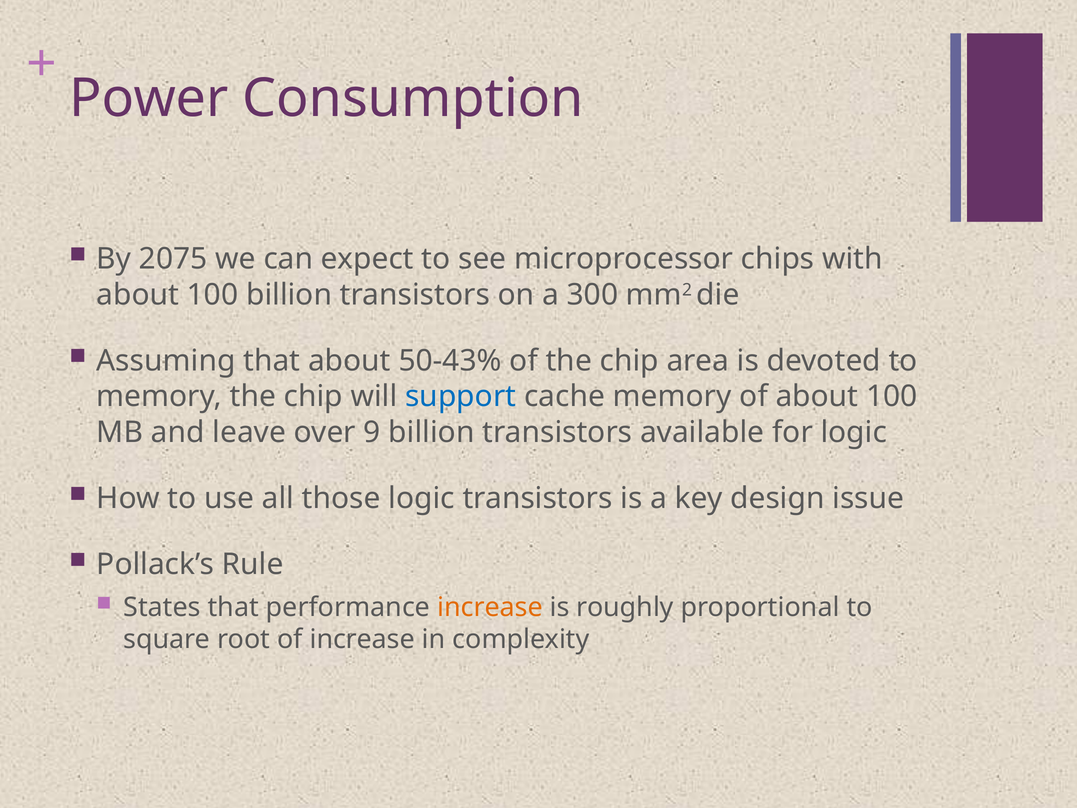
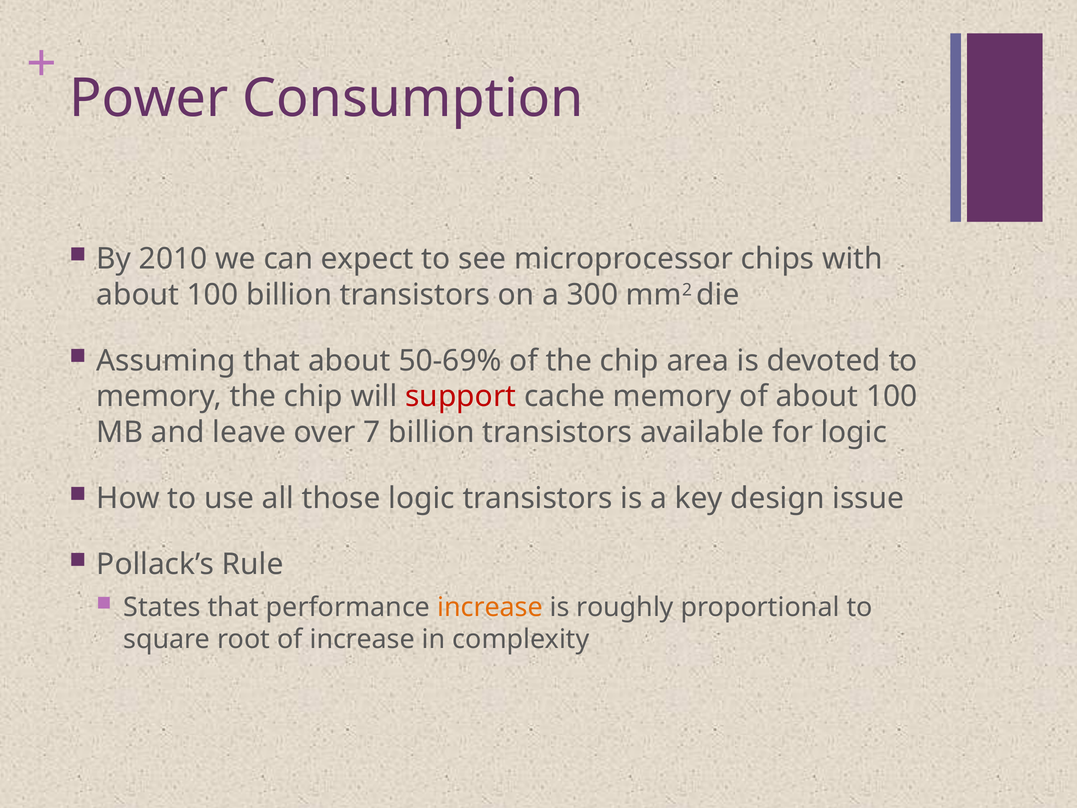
2075: 2075 -> 2010
50-43%: 50-43% -> 50-69%
support colour: blue -> red
9: 9 -> 7
